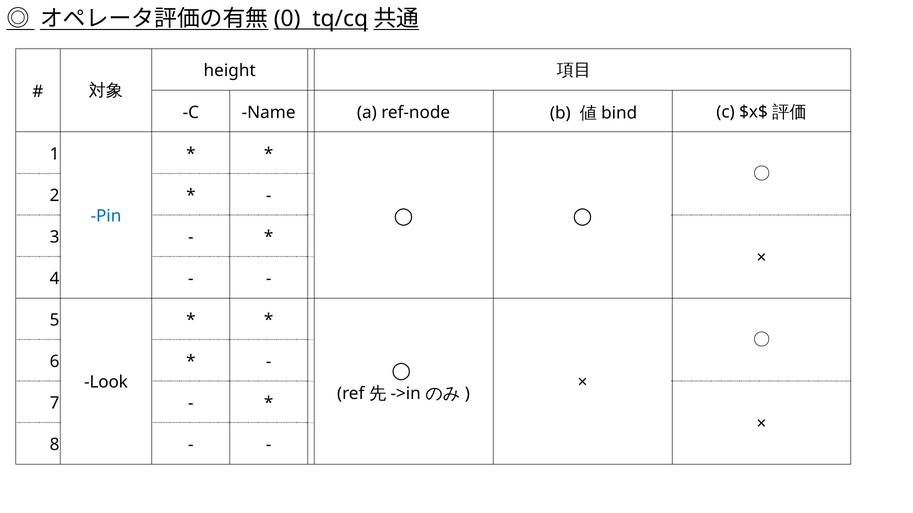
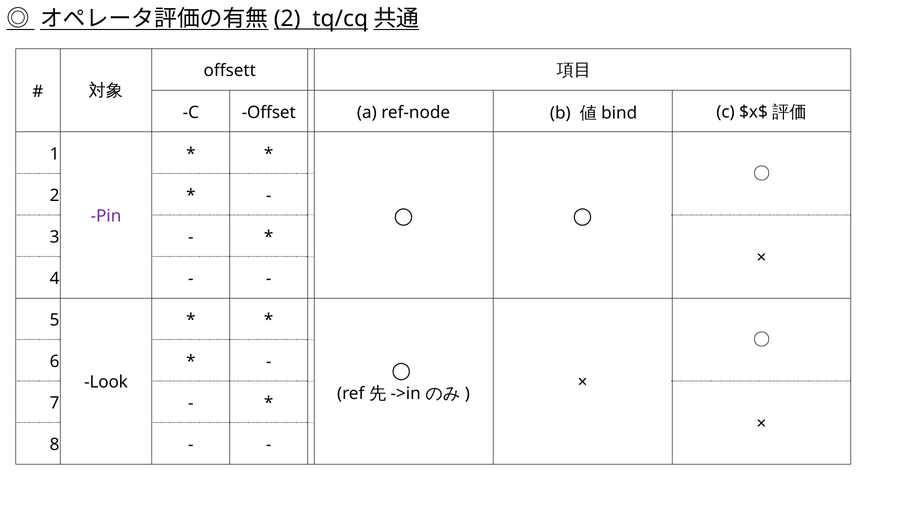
0 at (287, 19): 0 -> 2
height: height -> offsett
Name: Name -> Offset
Pin colour: blue -> purple
